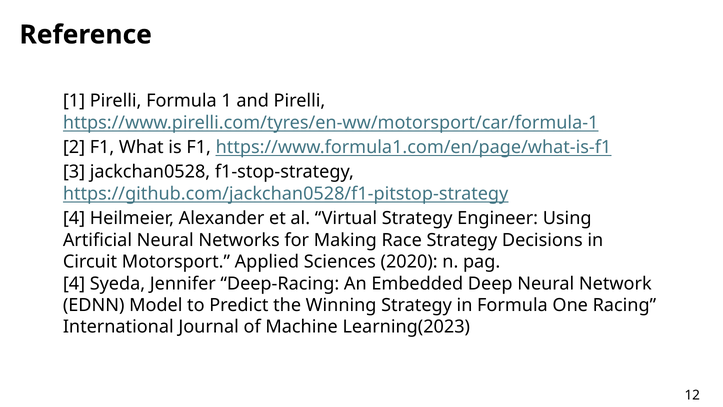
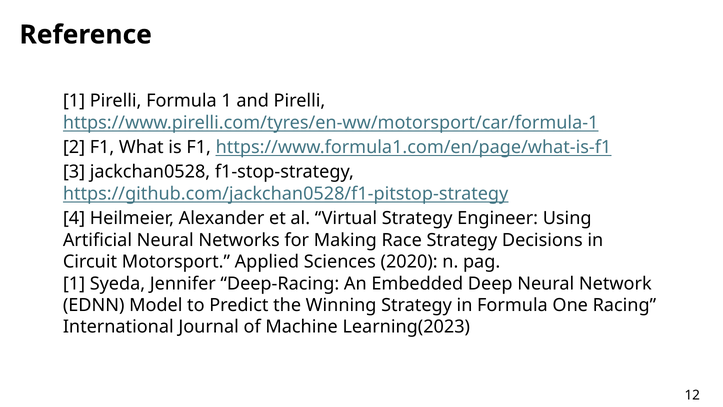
4 at (74, 283): 4 -> 1
